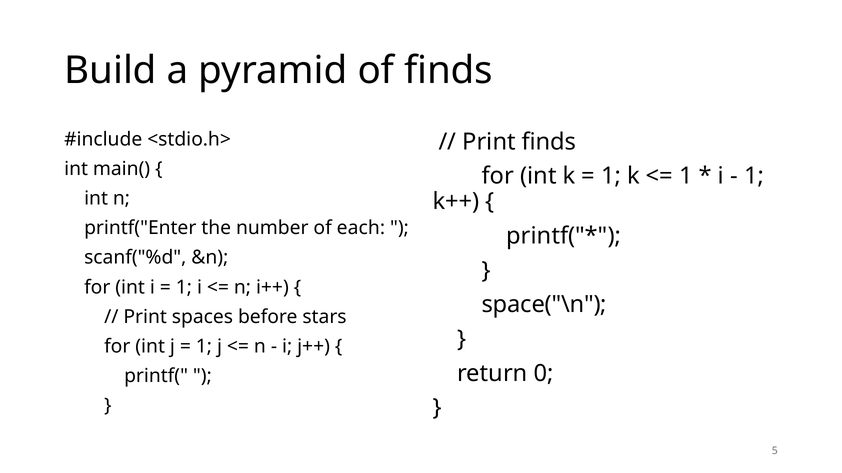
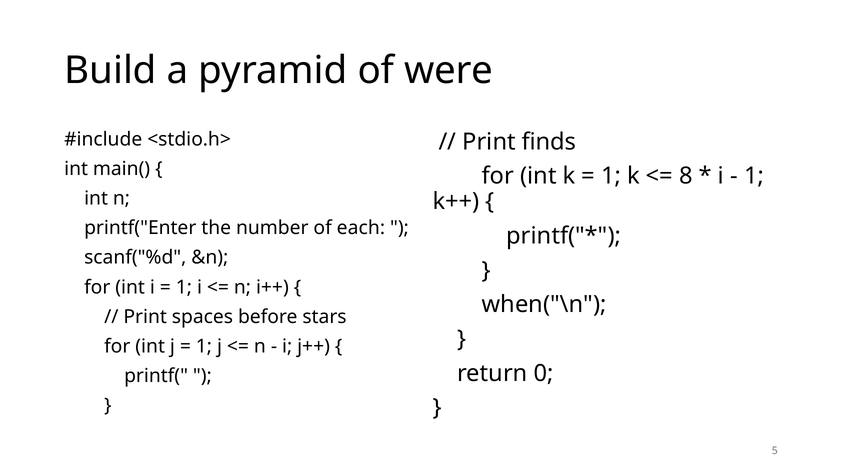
of finds: finds -> were
1 at (686, 176): 1 -> 8
space("\n: space("\n -> when("\n
